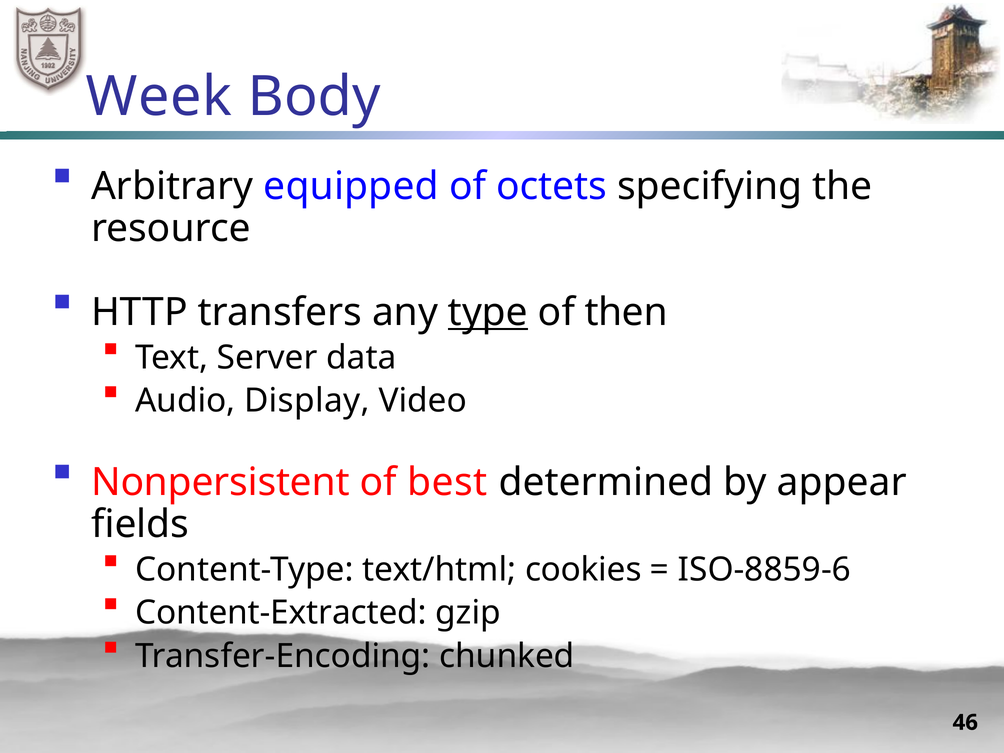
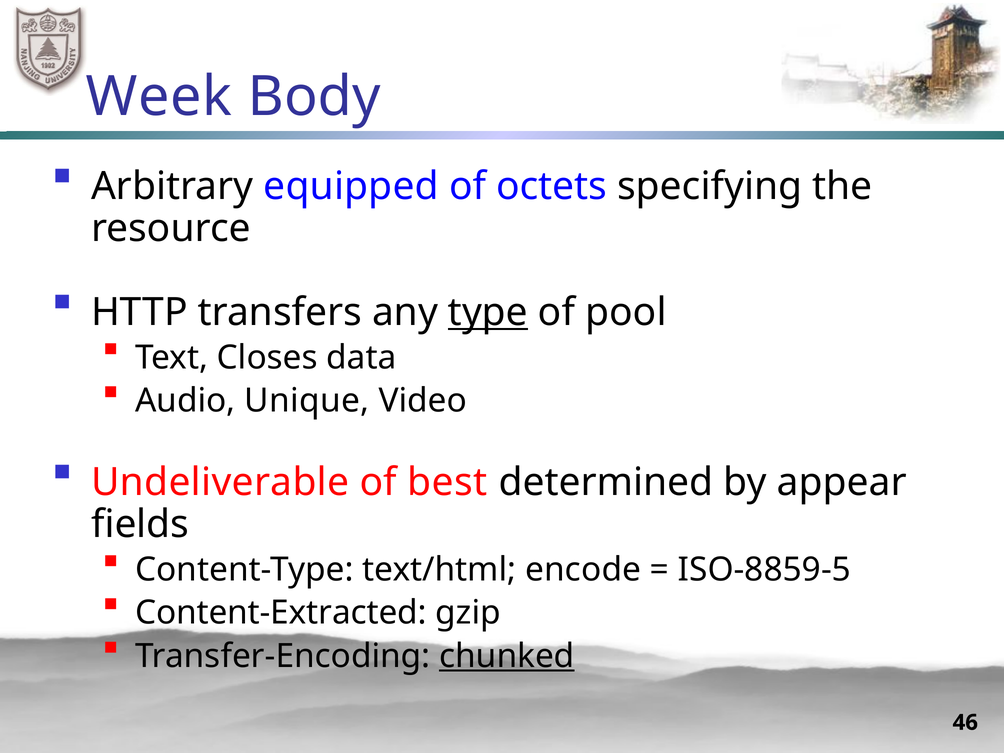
then: then -> pool
Server: Server -> Closes
Display: Display -> Unique
Nonpersistent: Nonpersistent -> Undeliverable
cookies: cookies -> encode
ISO-8859-6: ISO-8859-6 -> ISO-8859-5
chunked underline: none -> present
